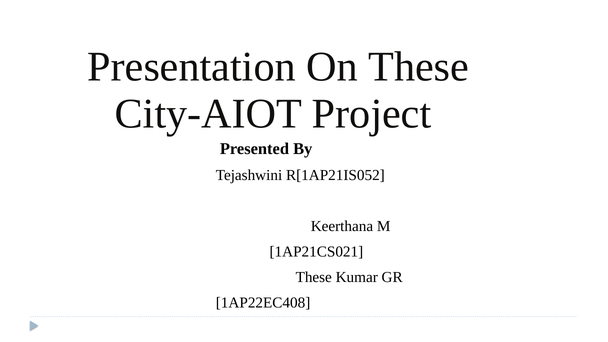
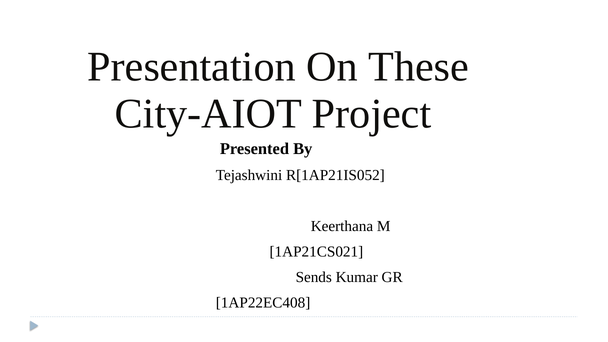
These at (314, 277): These -> Sends
